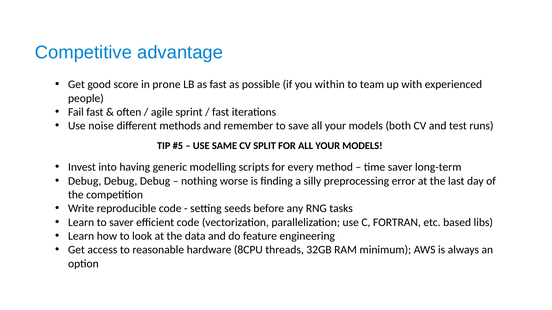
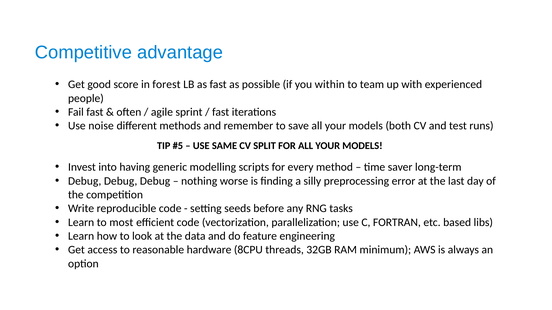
prone: prone -> forest
to saver: saver -> most
